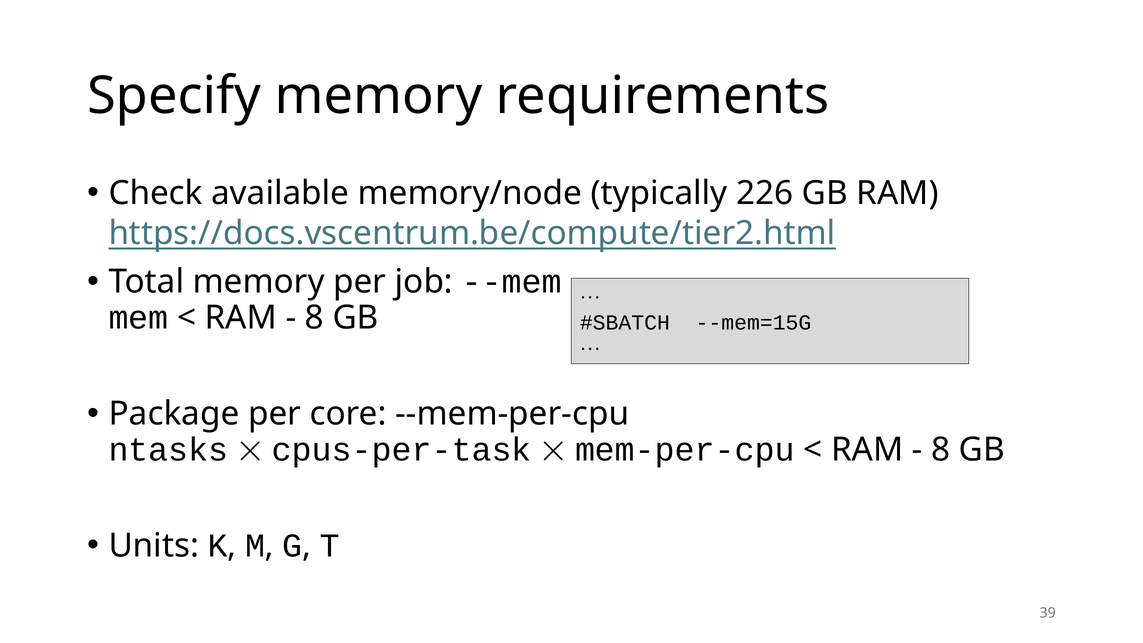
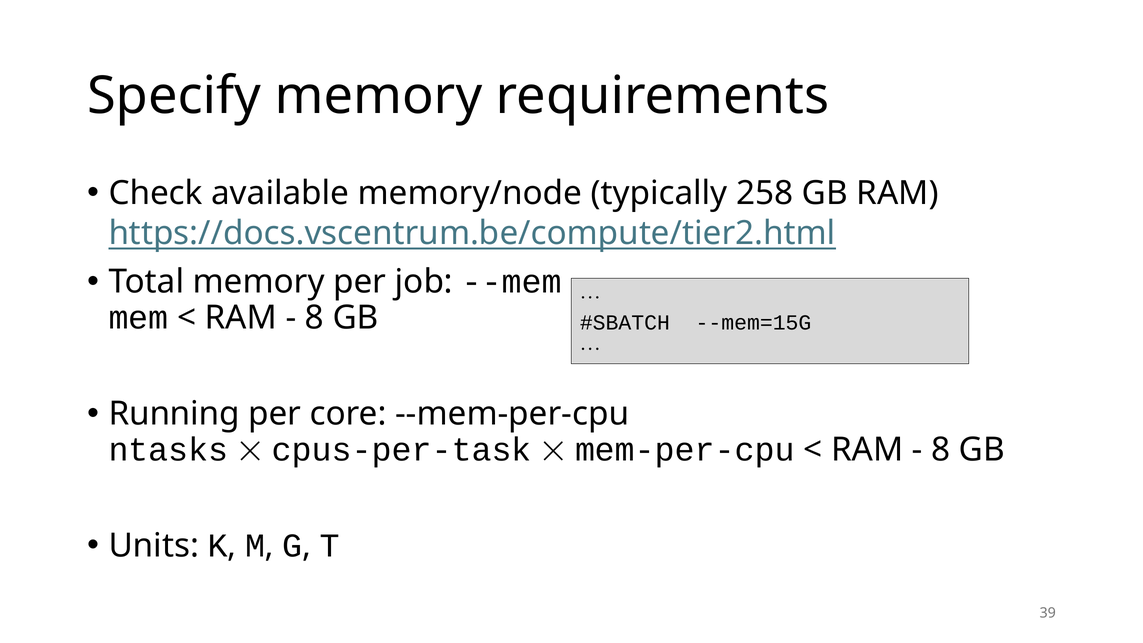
226: 226 -> 258
Package: Package -> Running
